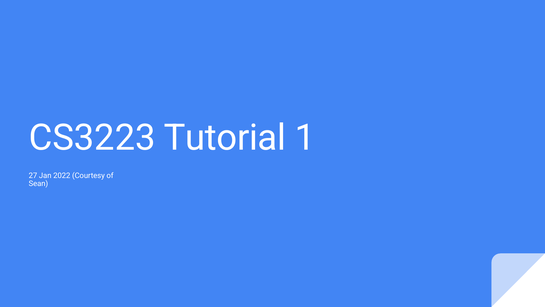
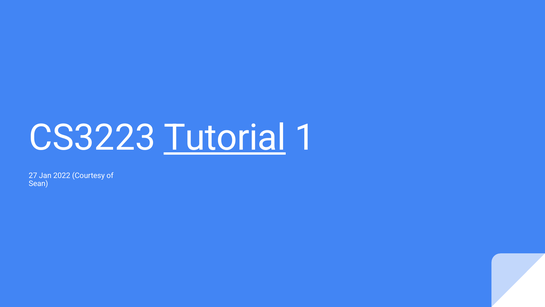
Tutorial underline: none -> present
